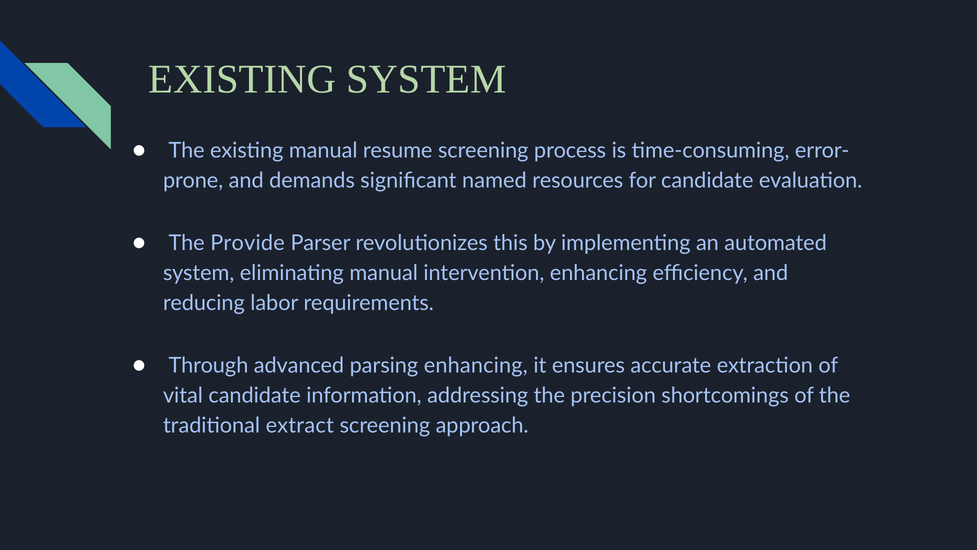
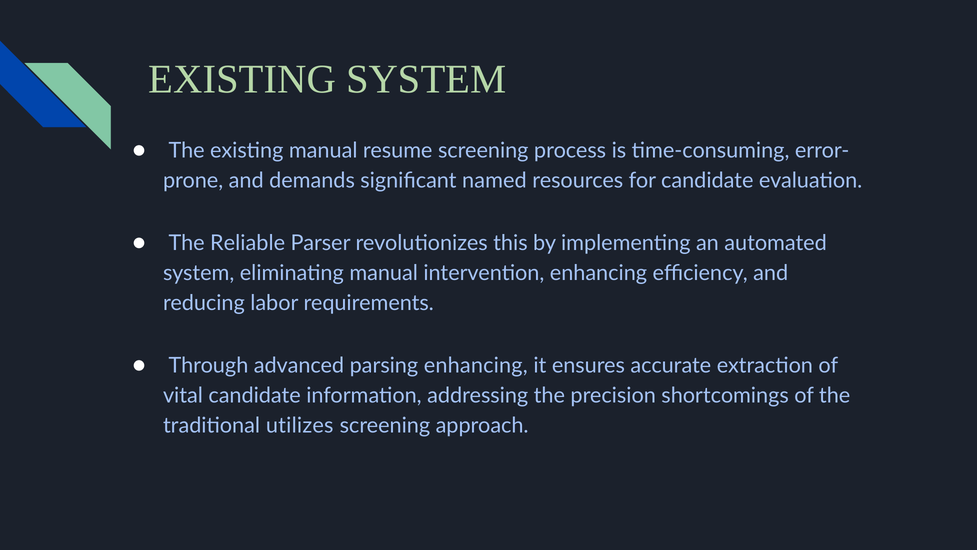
Provide: Provide -> Reliable
extract: extract -> utilizes
